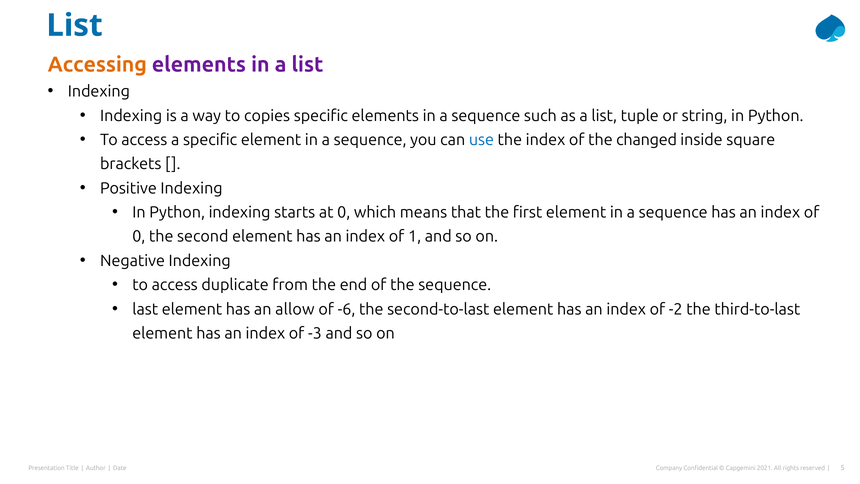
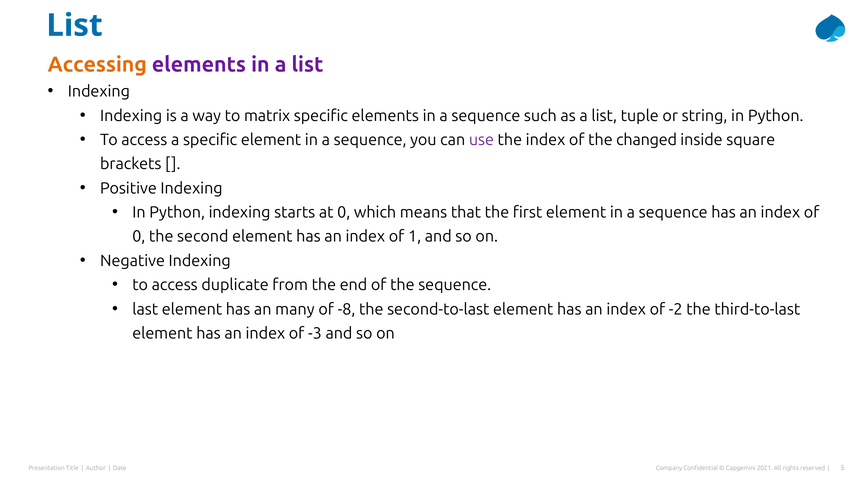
copies: copies -> matrix
use colour: blue -> purple
allow: allow -> many
-6: -6 -> -8
